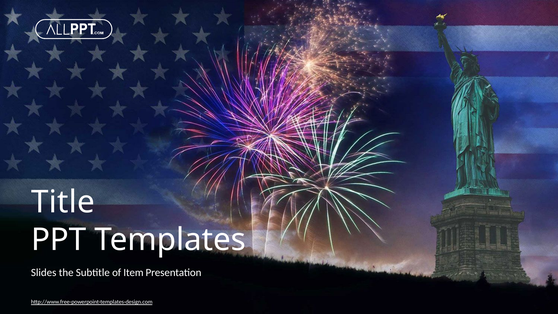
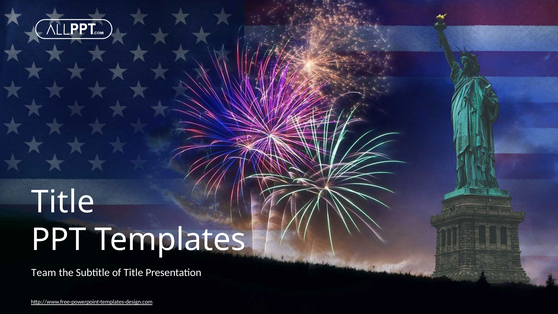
Slides: Slides -> Team
of Item: Item -> Title
